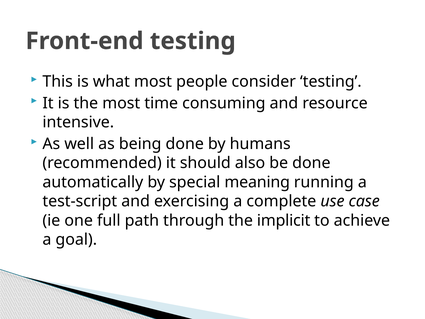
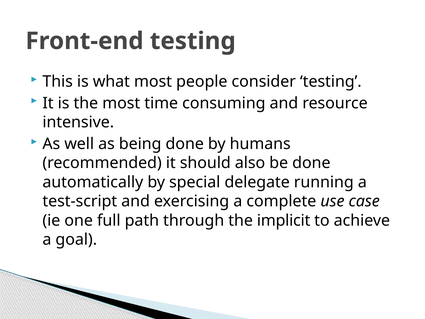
meaning: meaning -> delegate
